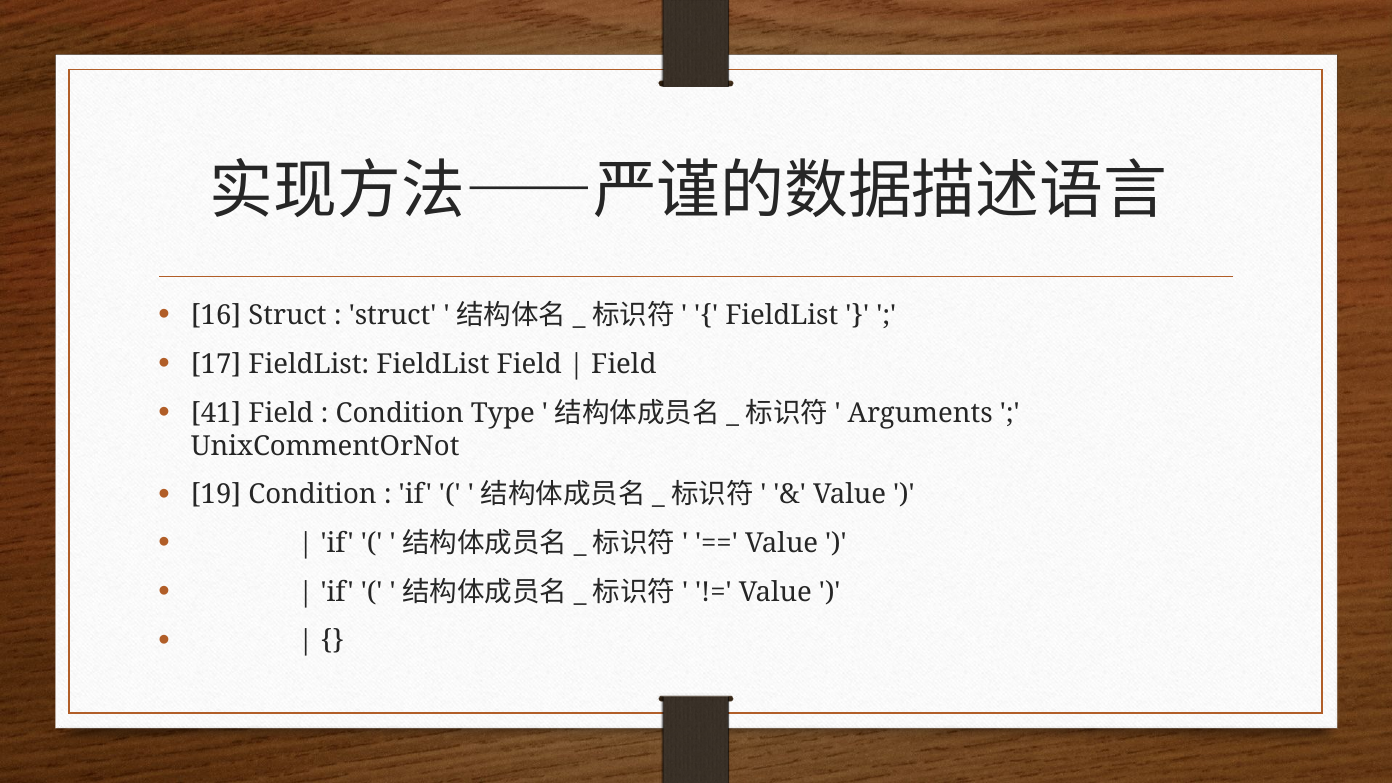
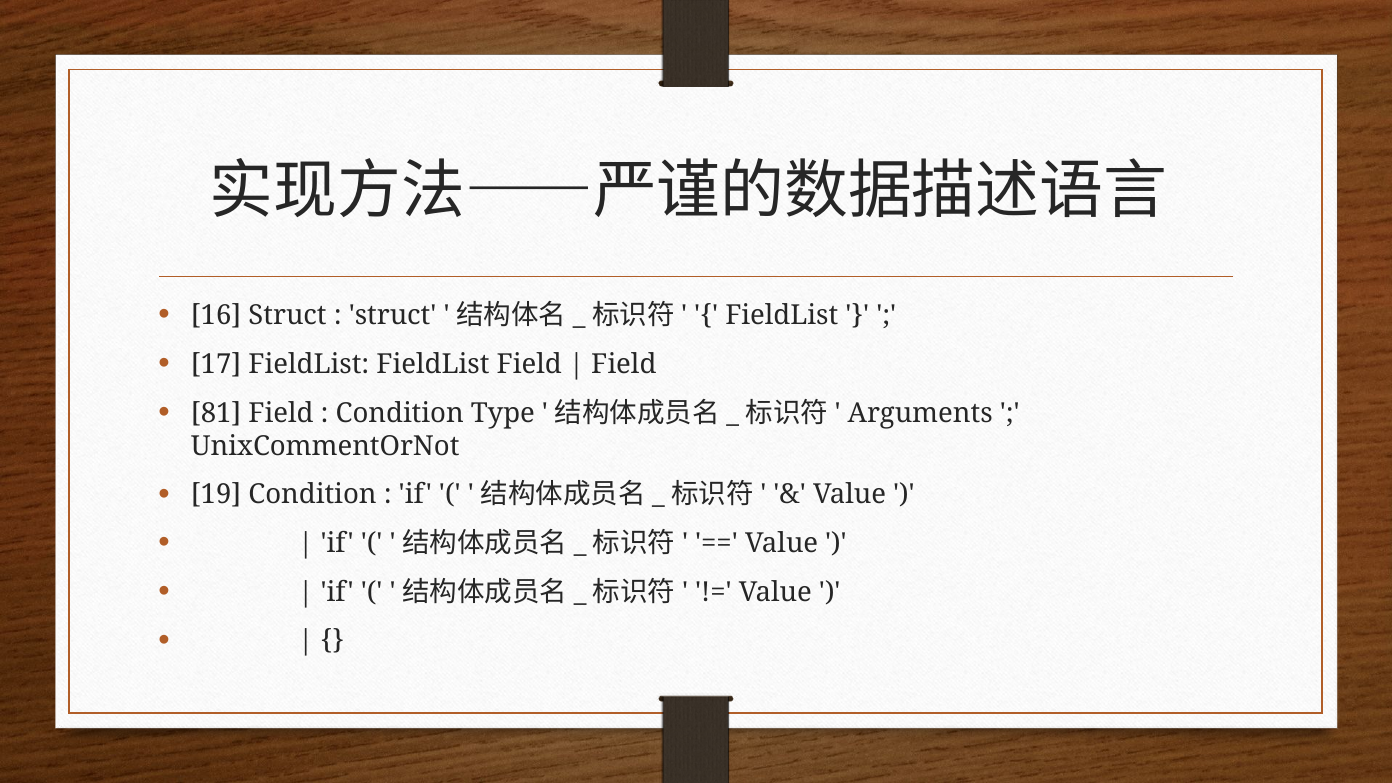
41: 41 -> 81
